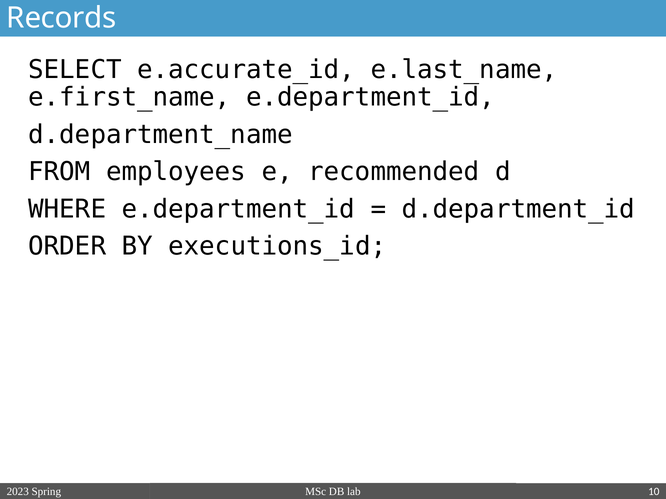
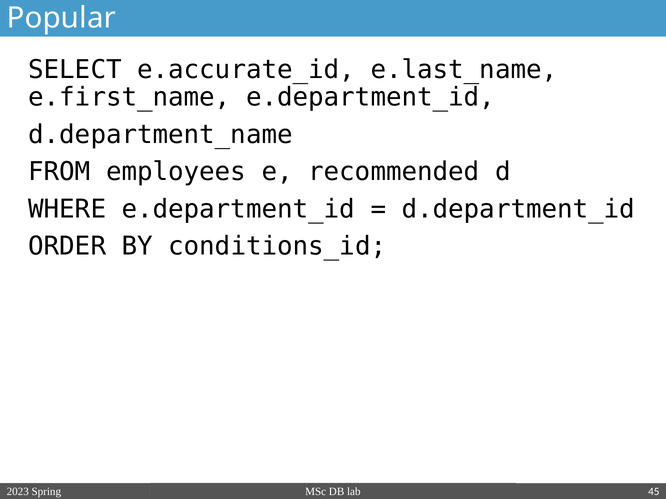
Records: Records -> Popular
executions_id: executions_id -> conditions_id
10: 10 -> 45
